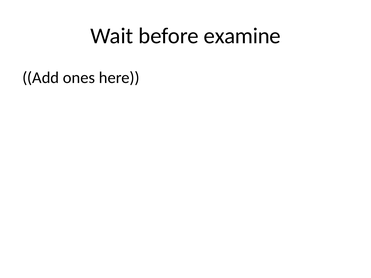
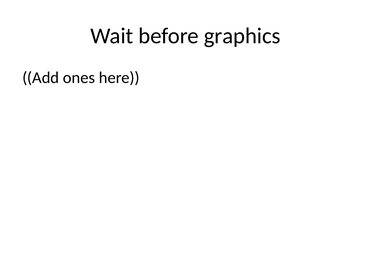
examine: examine -> graphics
